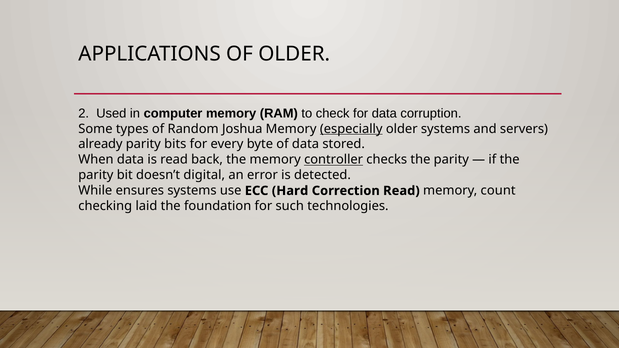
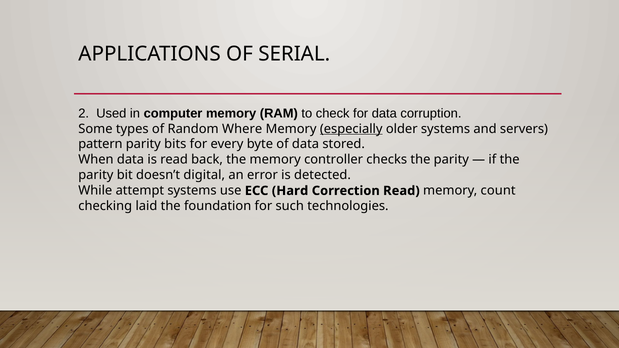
OF OLDER: OLDER -> SERIAL
Joshua: Joshua -> Where
already: already -> pattern
controller underline: present -> none
ensures: ensures -> attempt
